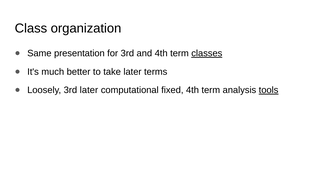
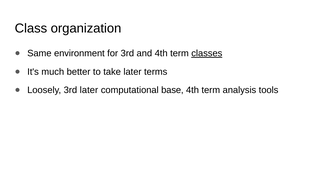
presentation: presentation -> environment
fixed: fixed -> base
tools underline: present -> none
